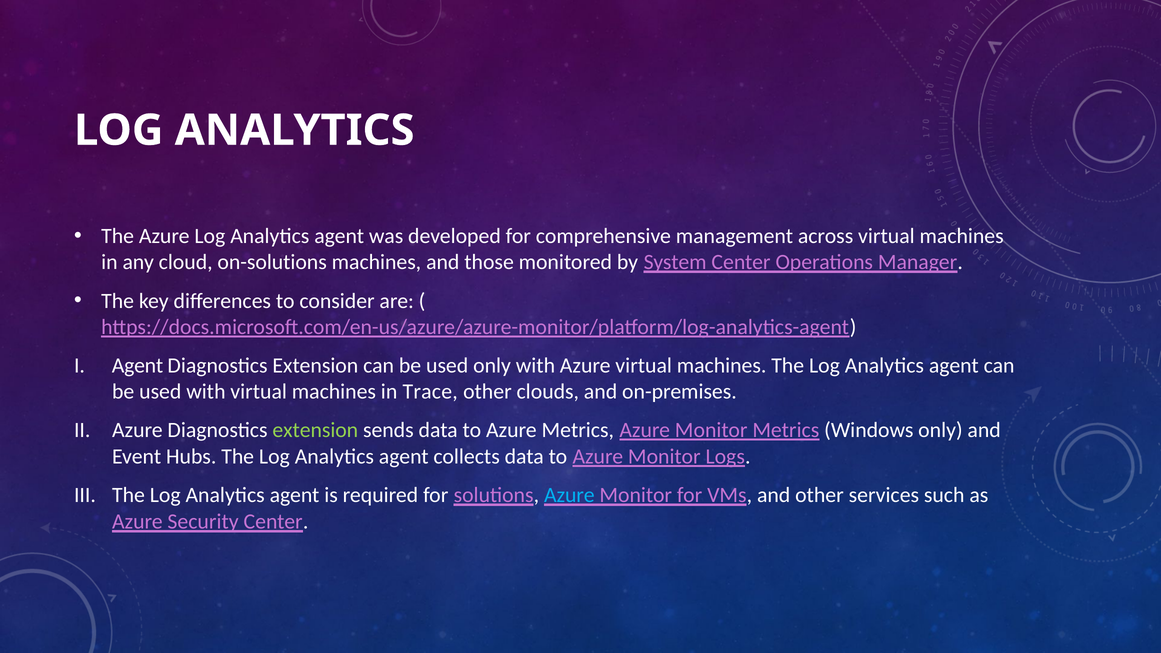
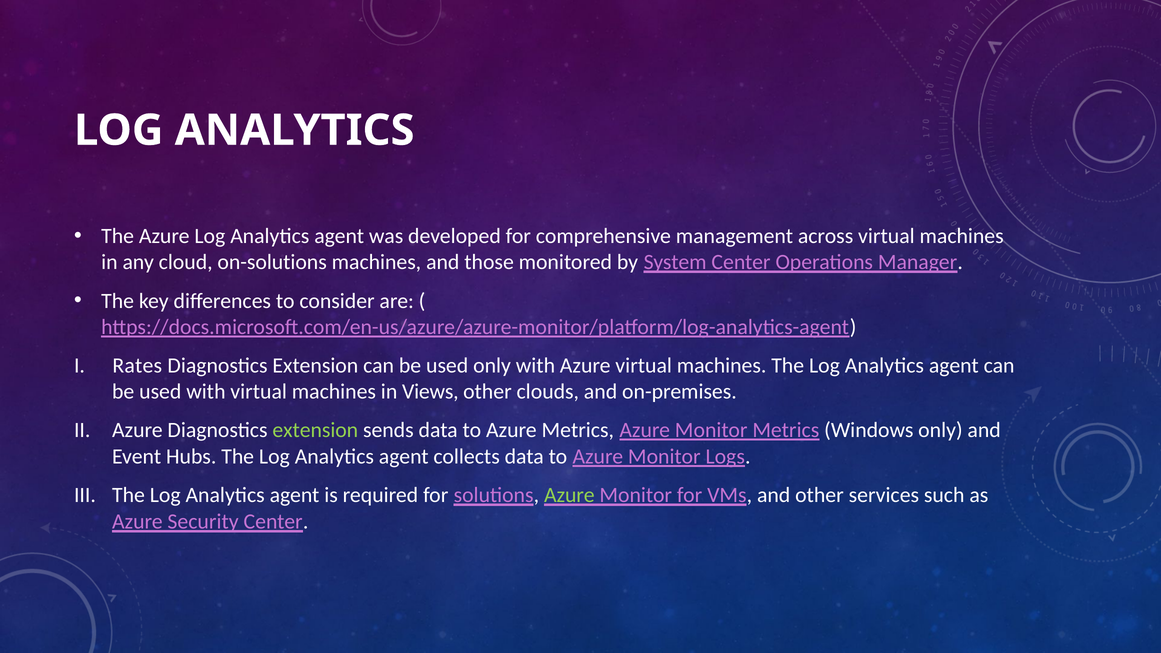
Agent at (137, 366): Agent -> Rates
Trace: Trace -> Views
Azure at (569, 495) colour: light blue -> light green
